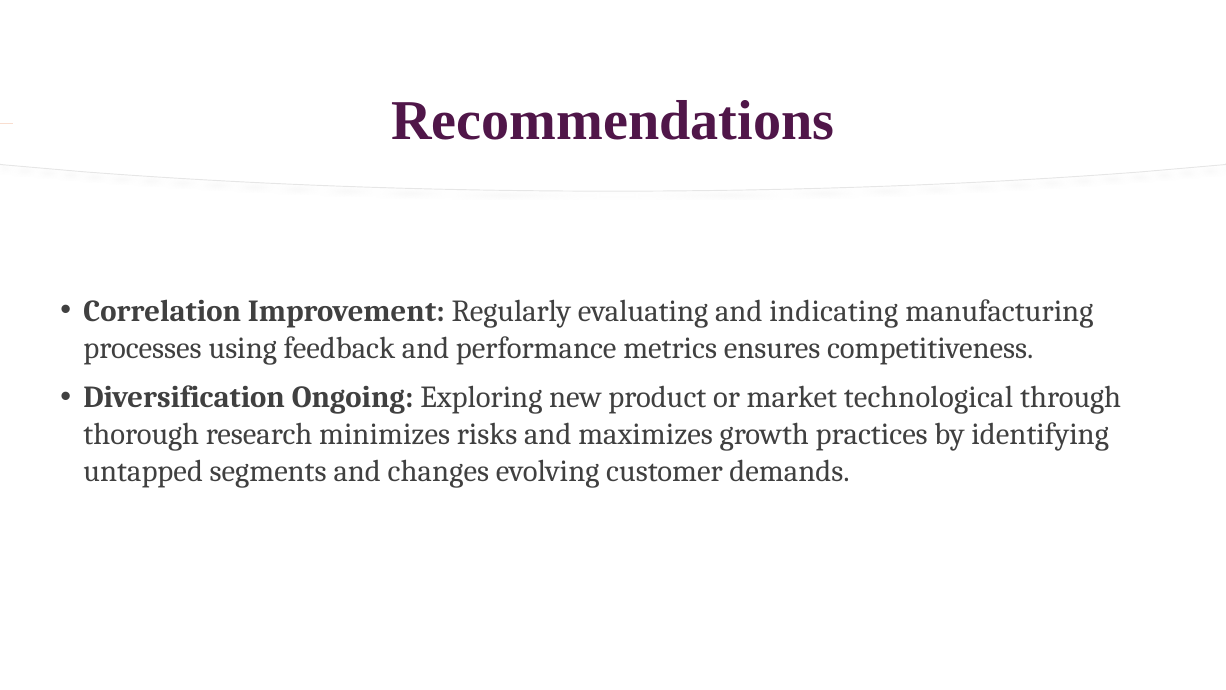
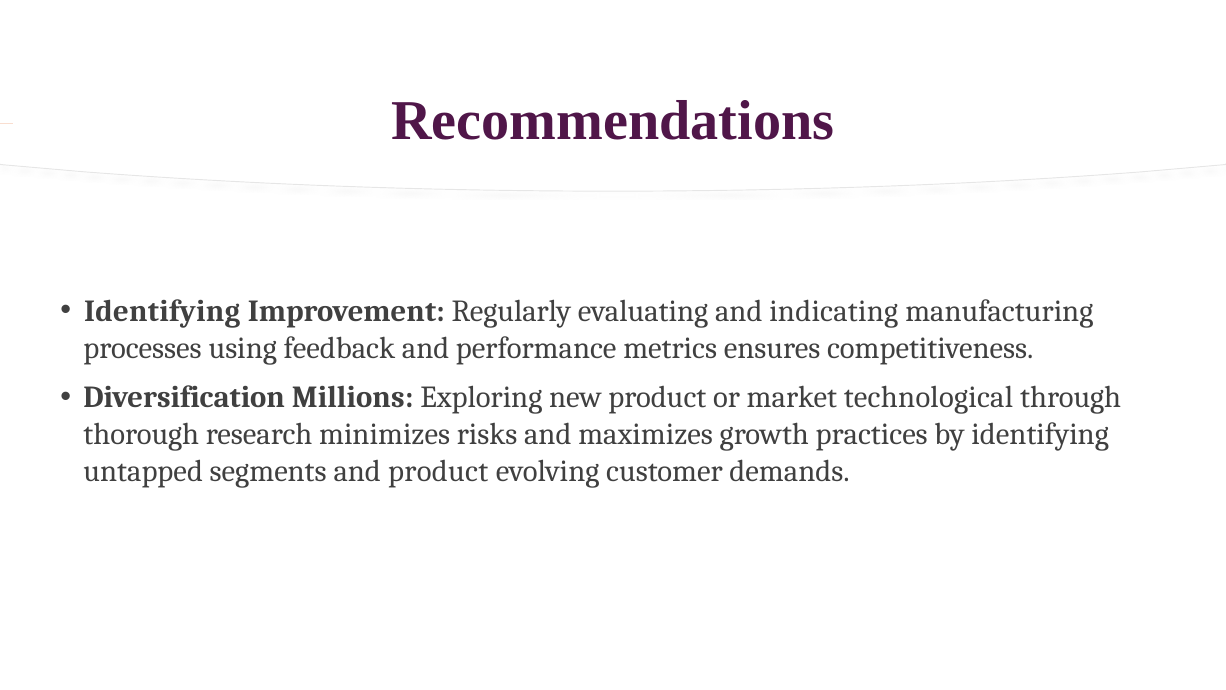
Correlation at (162, 311): Correlation -> Identifying
Ongoing: Ongoing -> Millions
and changes: changes -> product
